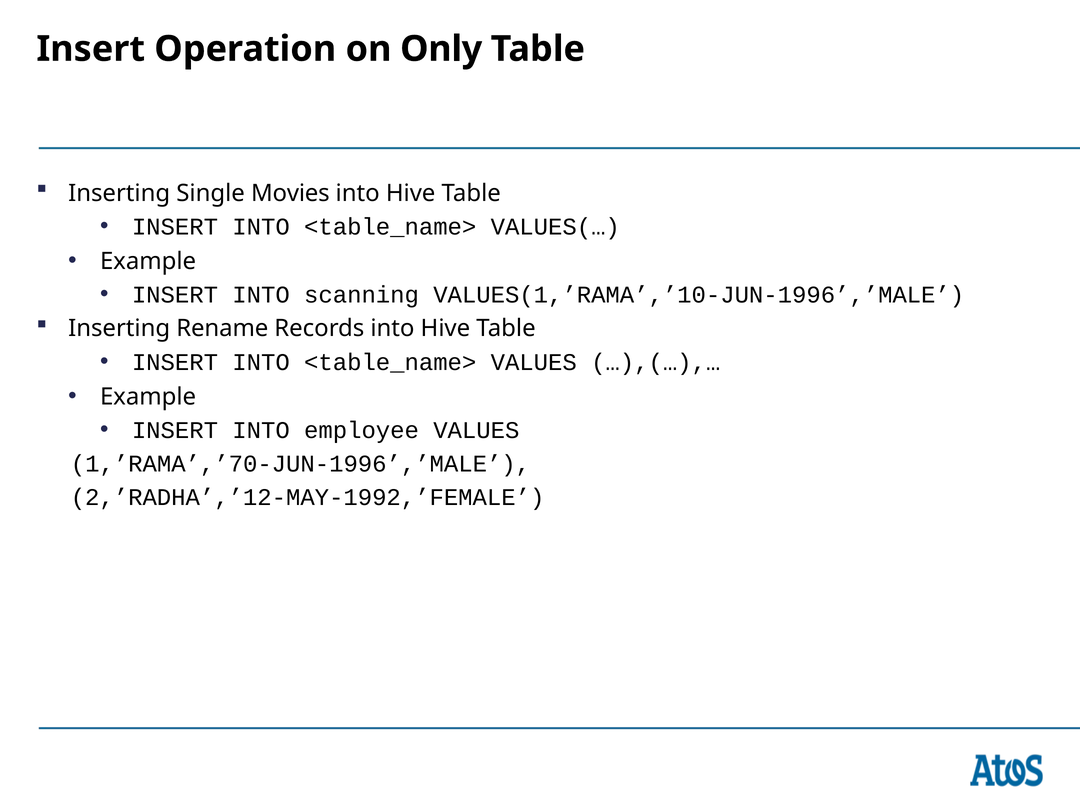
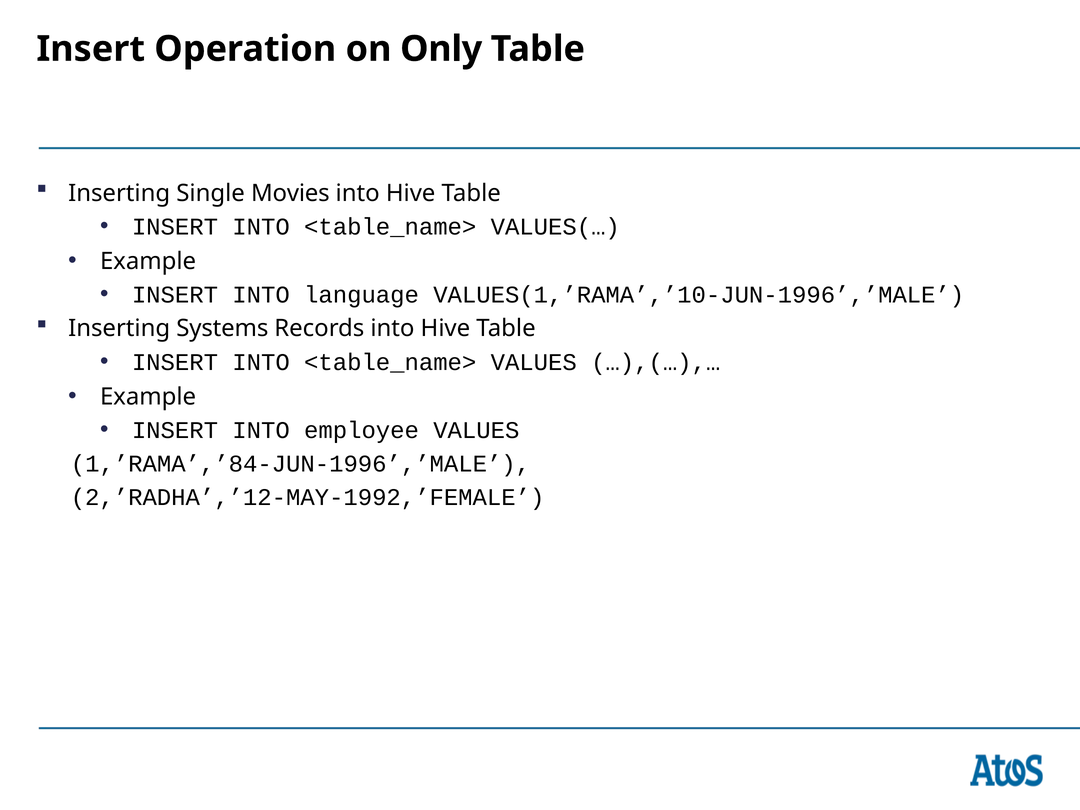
scanning: scanning -> language
Rename: Rename -> Systems
1,’RAMA’,’70-JUN-1996’,’MALE: 1,’RAMA’,’70-JUN-1996’,’MALE -> 1,’RAMA’,’84-JUN-1996’,’MALE
